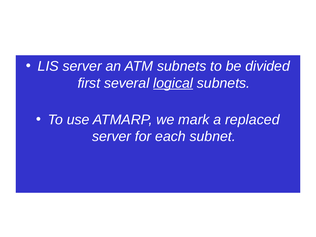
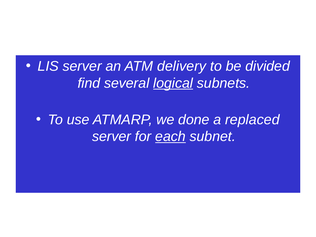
ATM subnets: subnets -> delivery
first: first -> find
mark: mark -> done
each underline: none -> present
